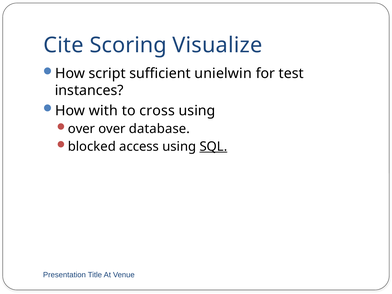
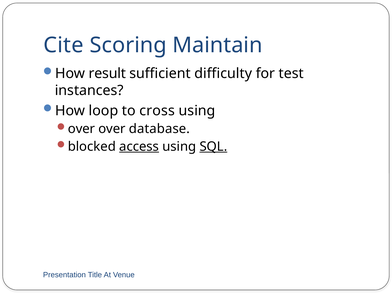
Visualize: Visualize -> Maintain
script: script -> result
unielwin: unielwin -> difficulty
with: with -> loop
access underline: none -> present
